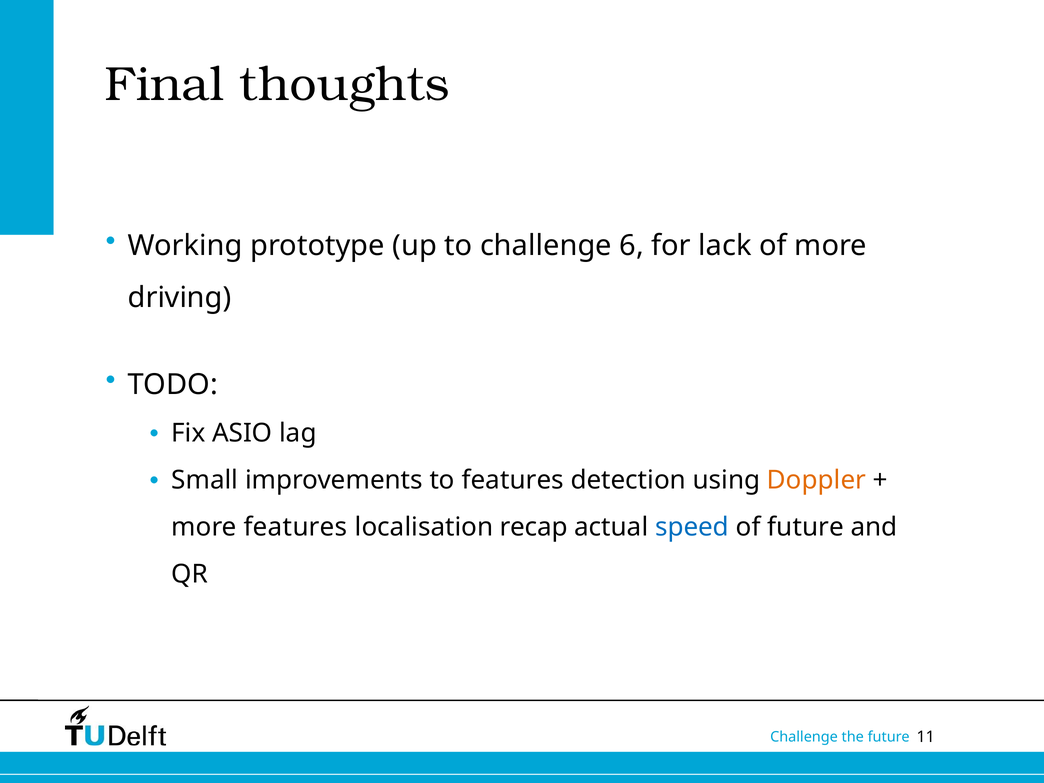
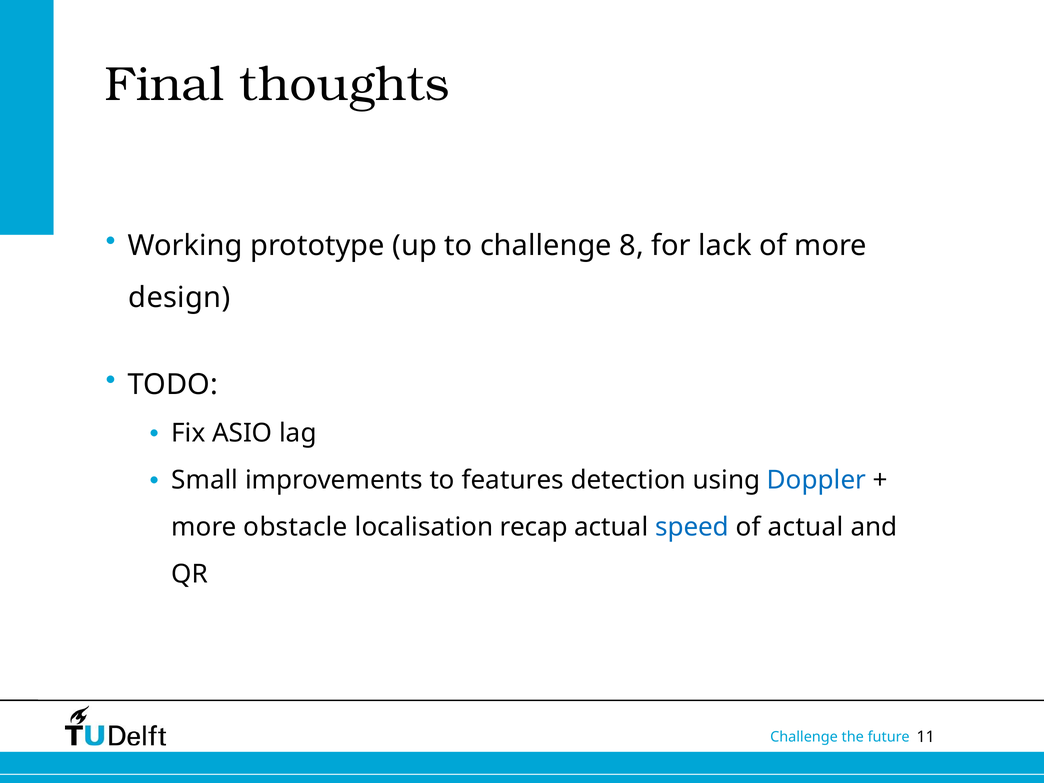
6: 6 -> 8
driving: driving -> design
Doppler colour: orange -> blue
more features: features -> obstacle
of future: future -> actual
